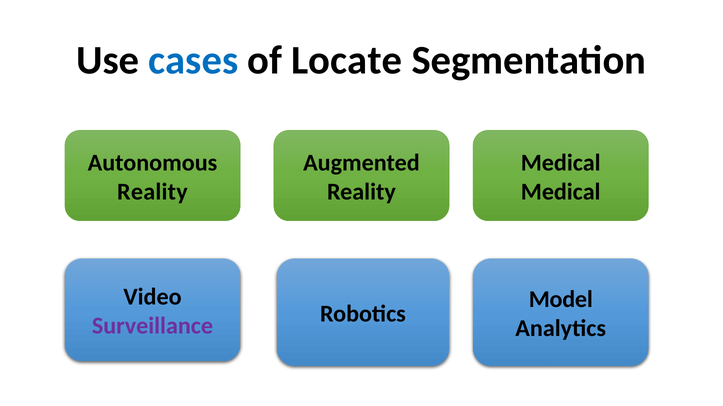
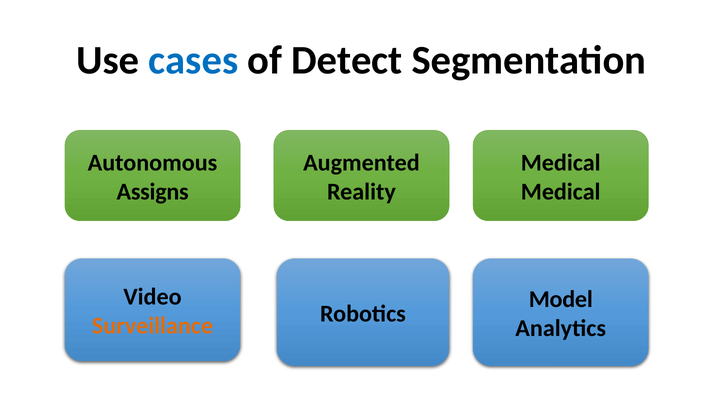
Locate: Locate -> Detect
Reality at (152, 192): Reality -> Assigns
Surveillance colour: purple -> orange
